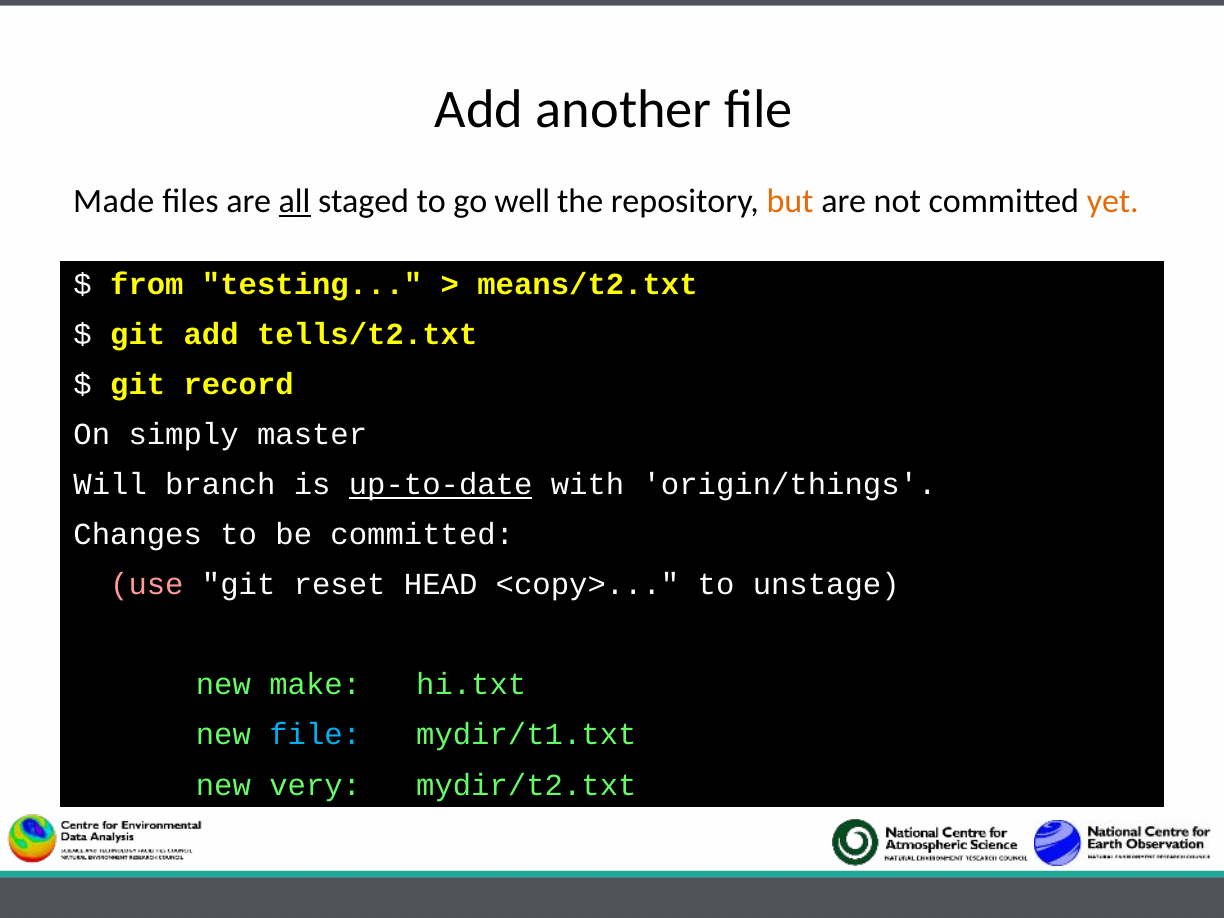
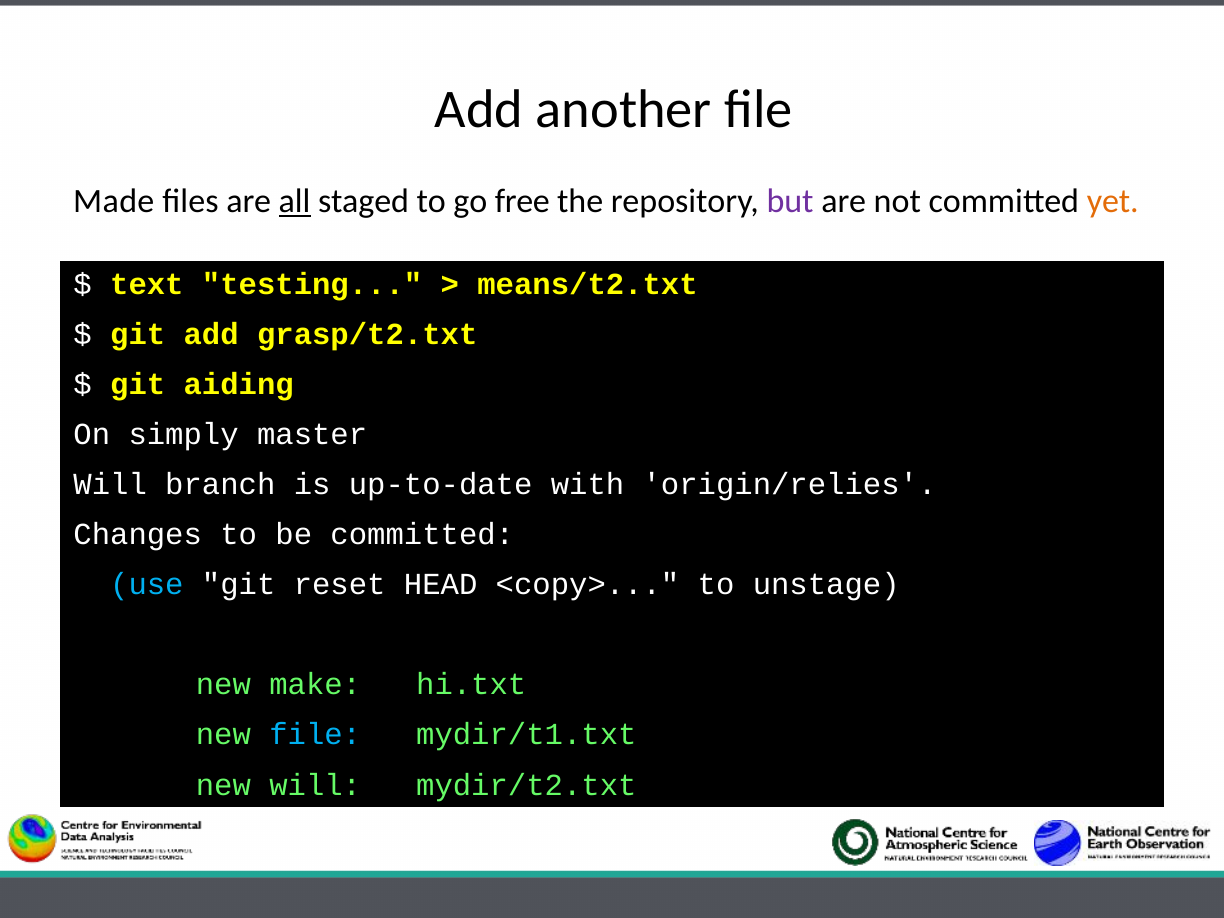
well: well -> free
but colour: orange -> purple
from: from -> text
tells/t2.txt: tells/t2.txt -> grasp/t2.txt
record: record -> aiding
up-to-date underline: present -> none
origin/things: origin/things -> origin/relies
use colour: pink -> light blue
new very: very -> will
